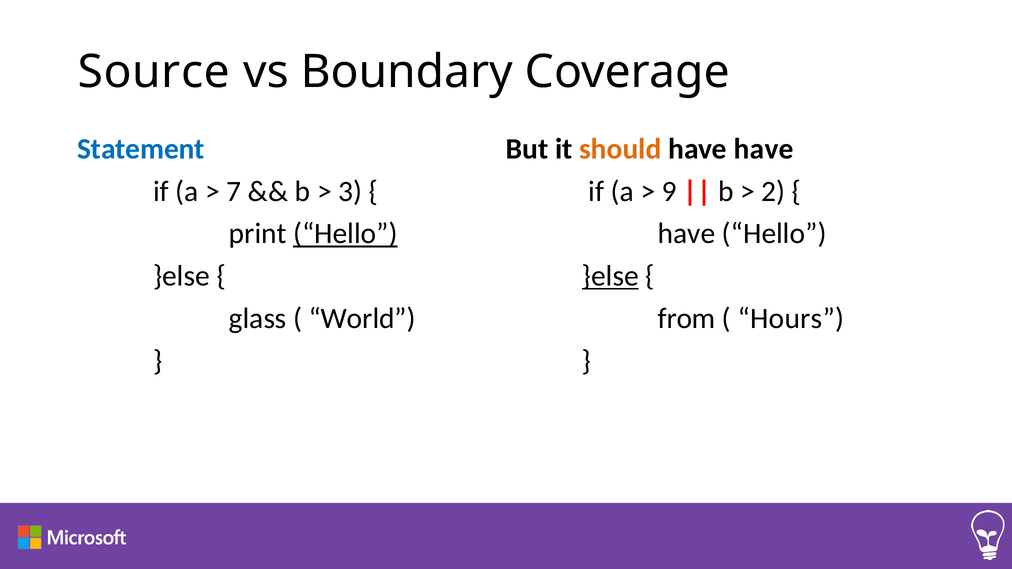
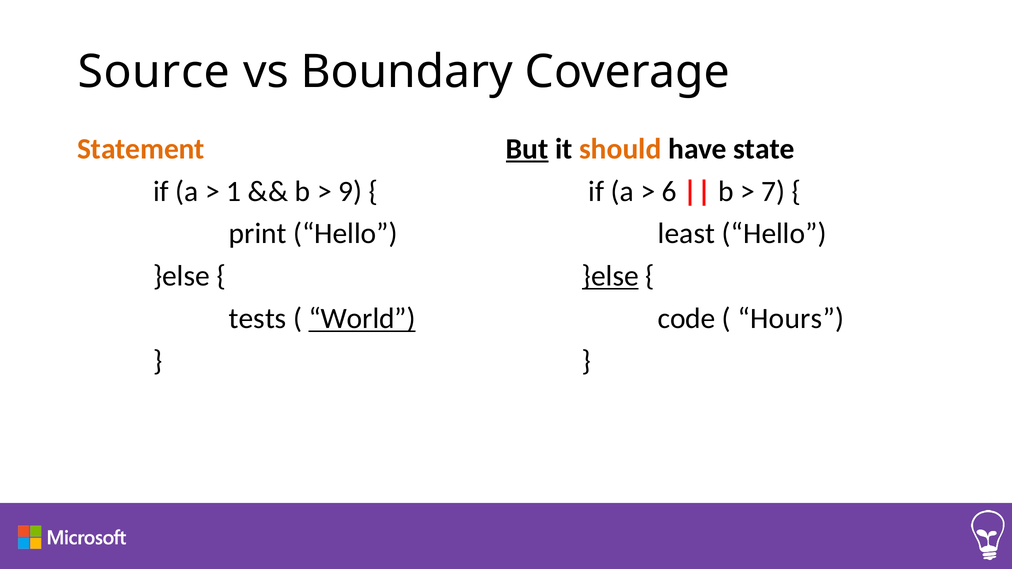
Statement colour: blue -> orange
But underline: none -> present
have have: have -> state
7: 7 -> 1
3: 3 -> 9
9: 9 -> 6
2: 2 -> 7
Hello at (345, 234) underline: present -> none
have at (687, 234): have -> least
glass: glass -> tests
World underline: none -> present
from: from -> code
